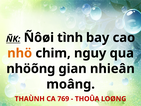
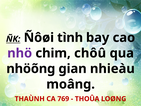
nhö colour: orange -> purple
nguy: nguy -> chôû
nhieân: nhieân -> nhieàu
